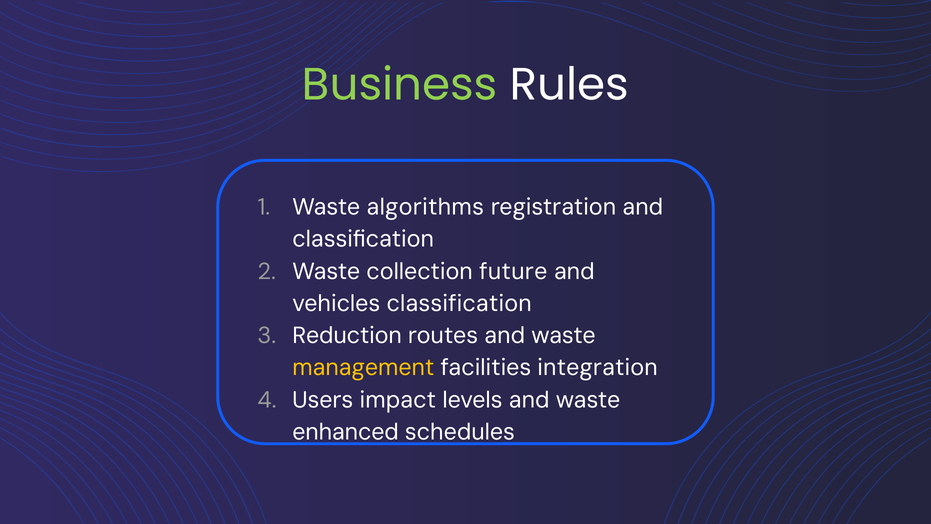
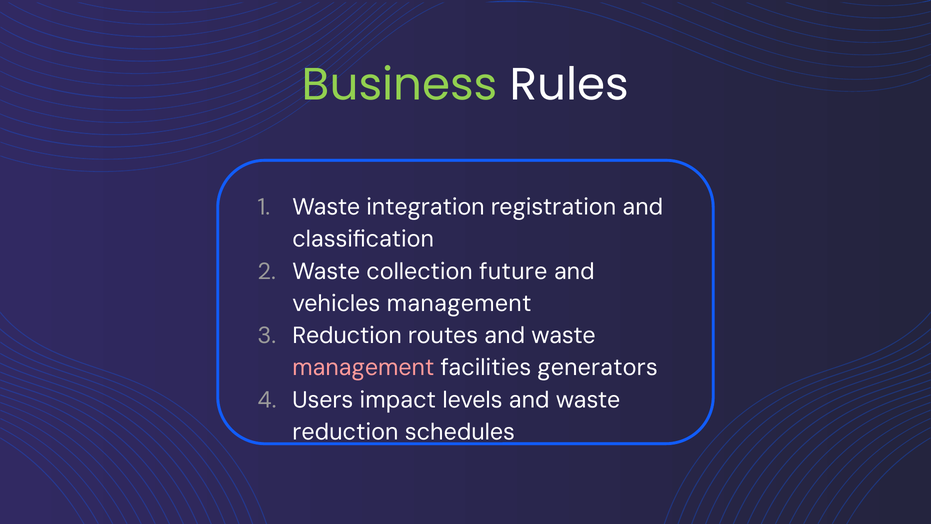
algorithms: algorithms -> integration
vehicles classification: classification -> management
management at (363, 368) colour: yellow -> pink
integration: integration -> generators
enhanced at (346, 432): enhanced -> reduction
